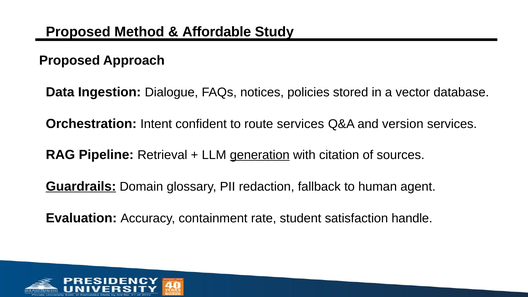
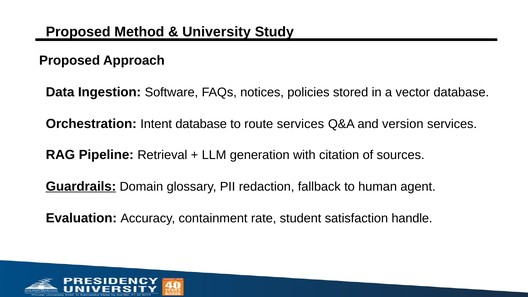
Affordable: Affordable -> University
Dialogue: Dialogue -> Software
Intent confident: confident -> database
generation underline: present -> none
